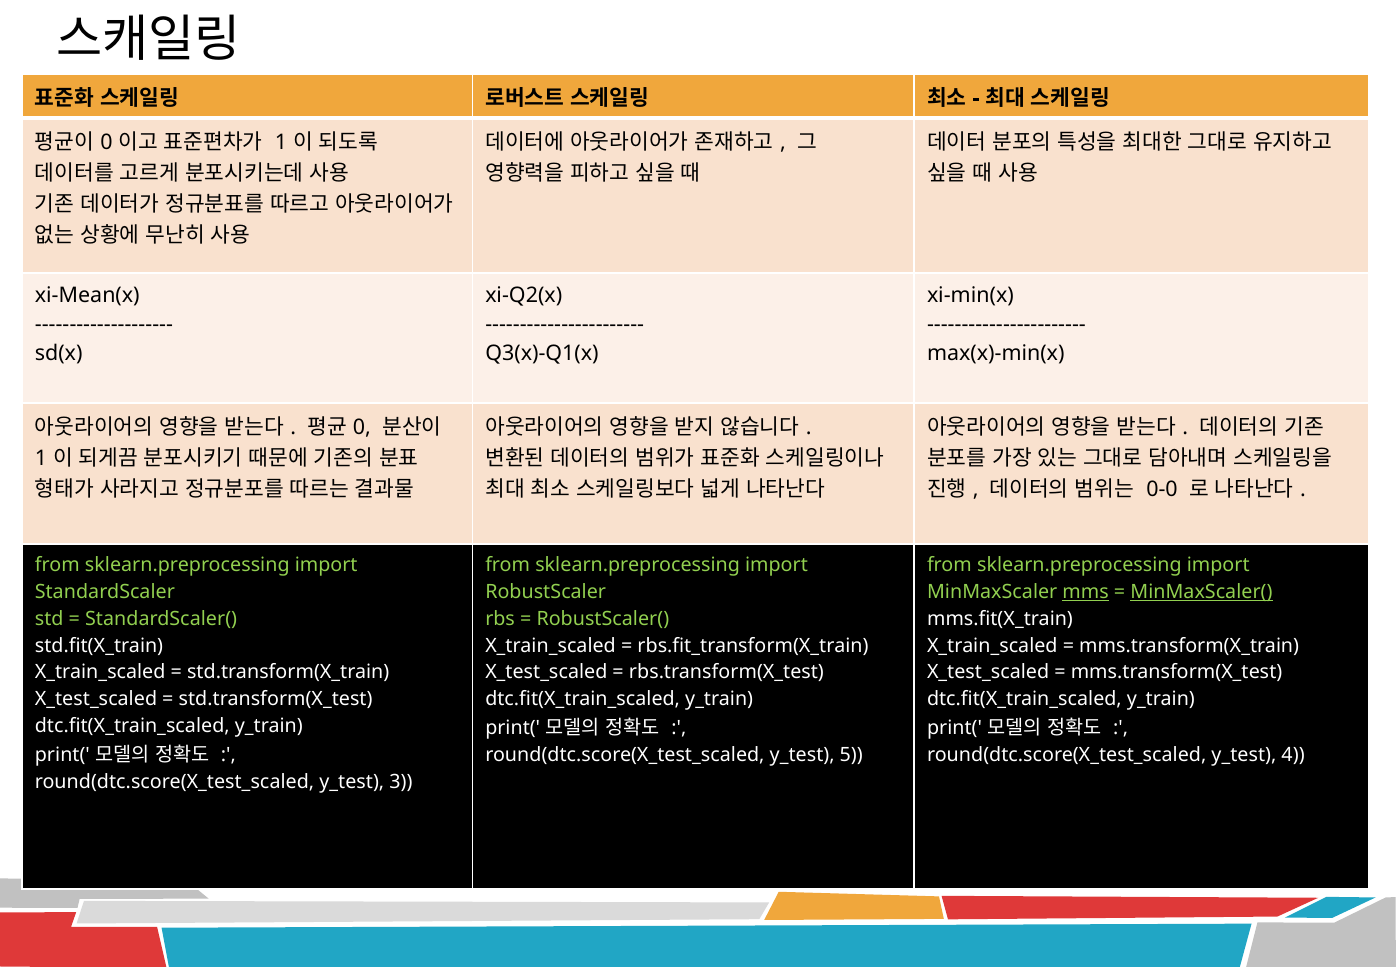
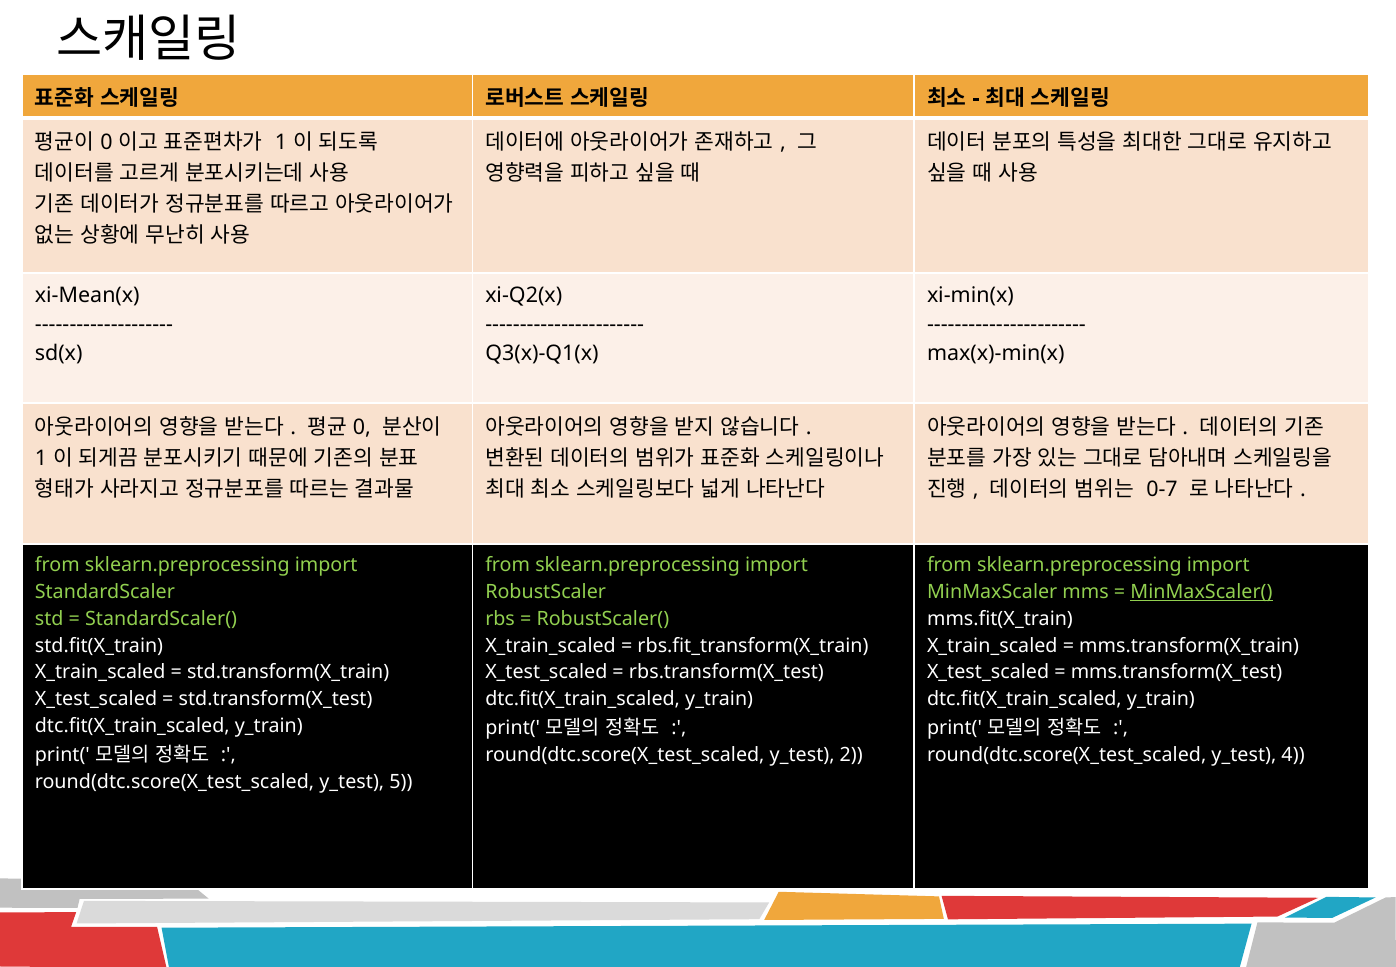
0-0: 0-0 -> 0-7
mms underline: present -> none
5: 5 -> 2
3: 3 -> 5
